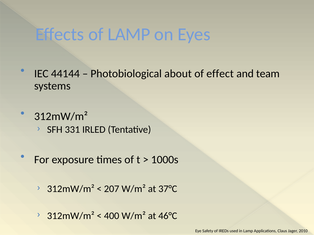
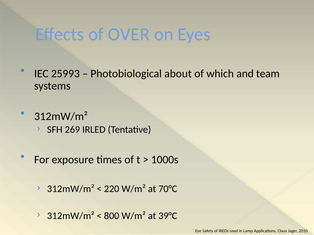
of LAMP: LAMP -> OVER
44144: 44144 -> 25993
effect: effect -> which
331: 331 -> 269
207: 207 -> 220
37°C: 37°C -> 70°C
400: 400 -> 800
46°C: 46°C -> 39°C
